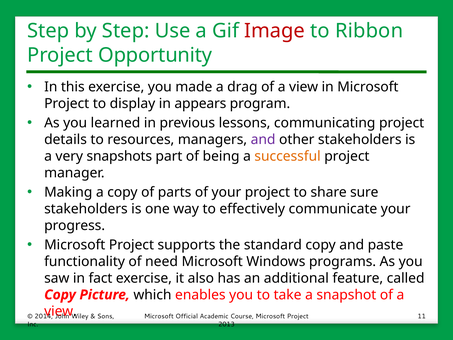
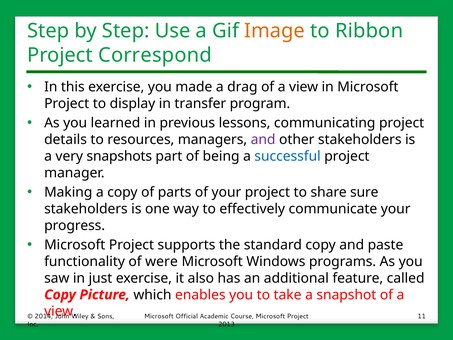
Image colour: red -> orange
Opportunity: Opportunity -> Correspond
appears: appears -> transfer
successful colour: orange -> blue
need: need -> were
fact: fact -> just
